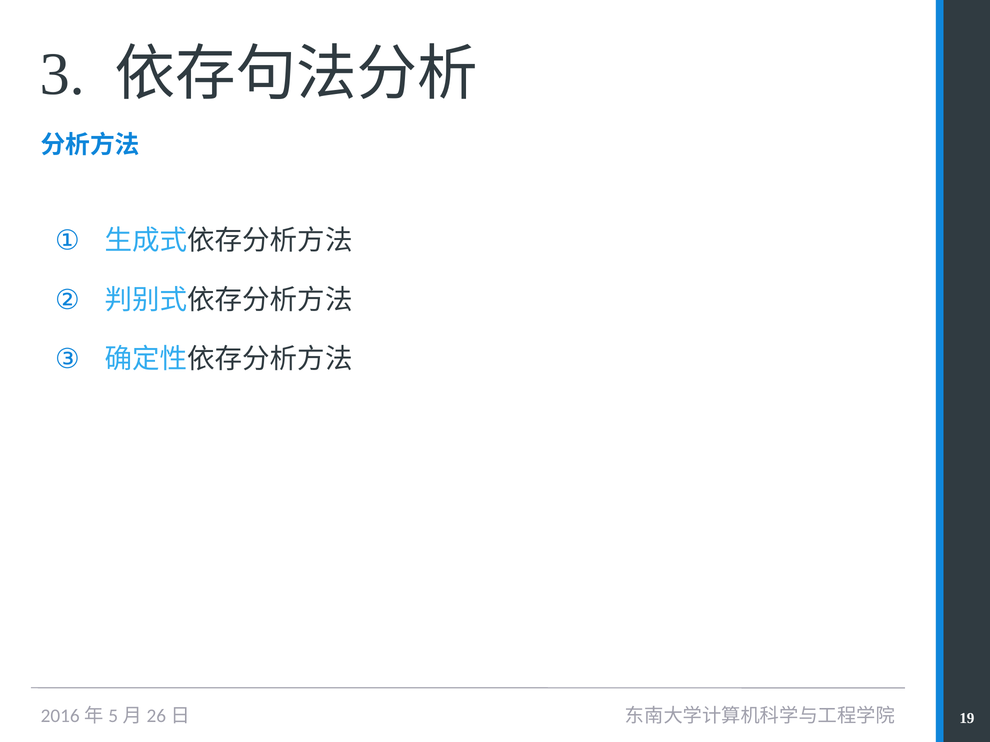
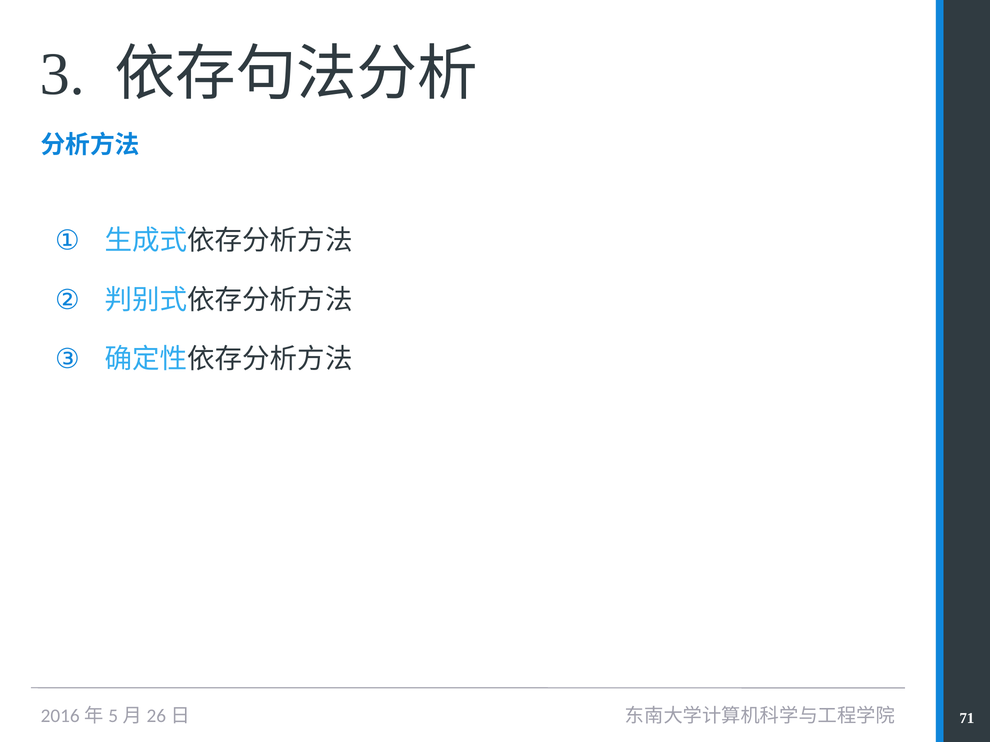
19: 19 -> 71
